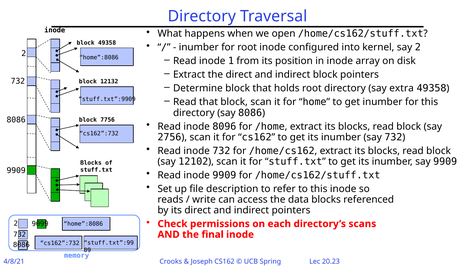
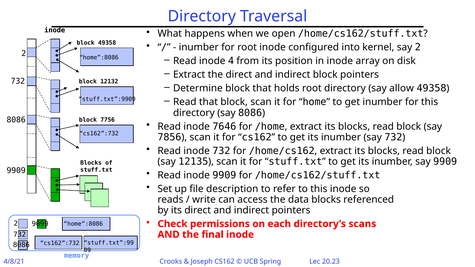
1: 1 -> 4
extra: extra -> allow
8096: 8096 -> 7646
2756: 2756 -> 7856
12102: 12102 -> 12135
